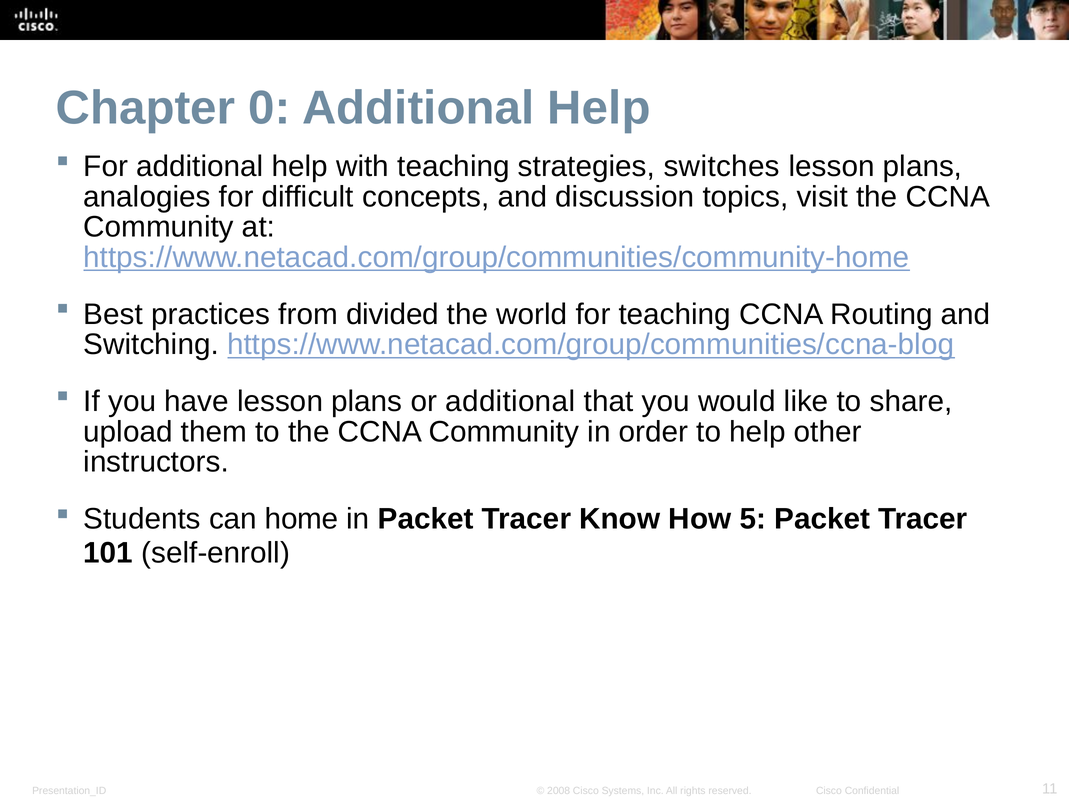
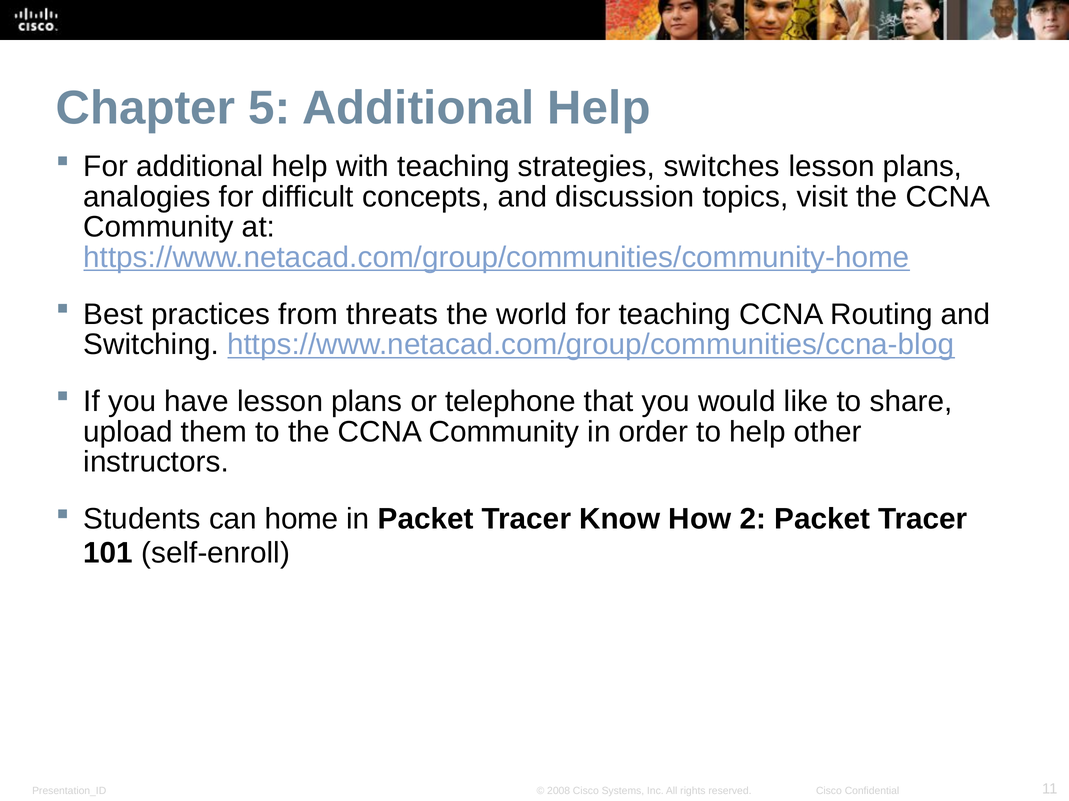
0: 0 -> 5
divided: divided -> threats
or additional: additional -> telephone
5: 5 -> 2
